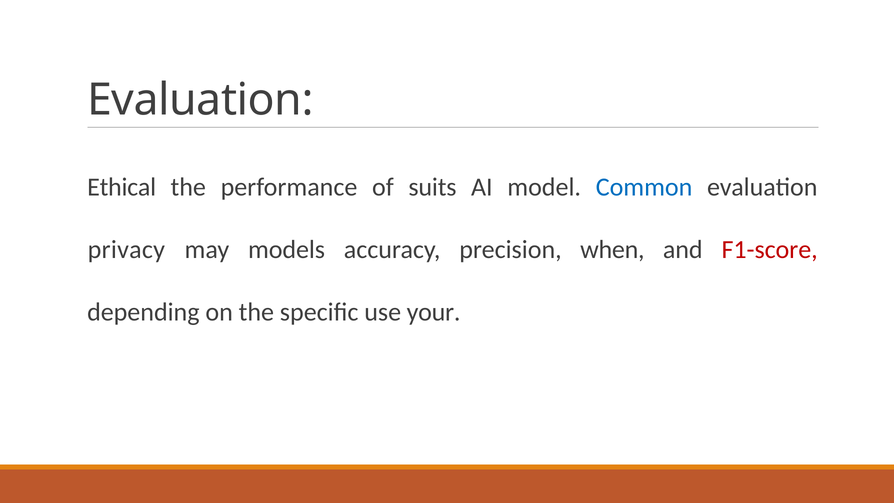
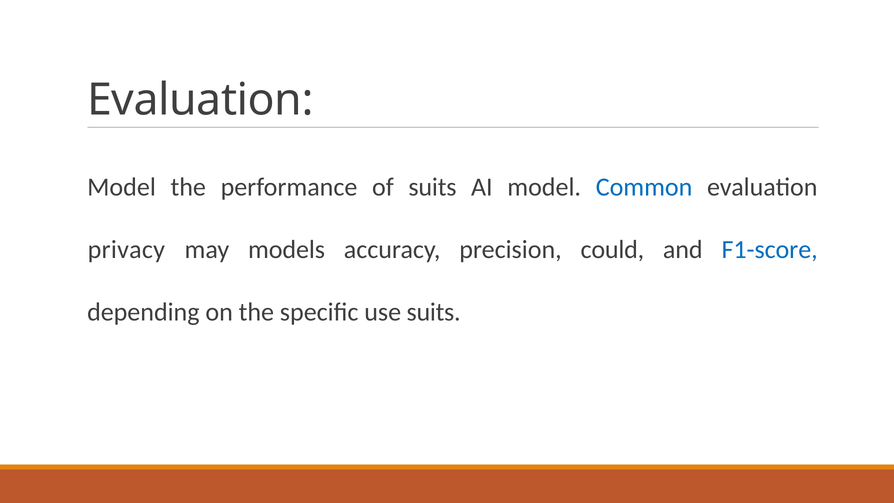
Ethical at (122, 187): Ethical -> Model
when: when -> could
F1-score colour: red -> blue
use your: your -> suits
